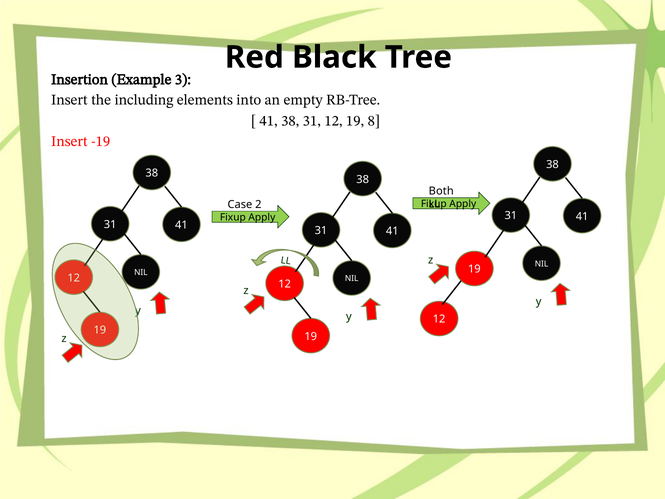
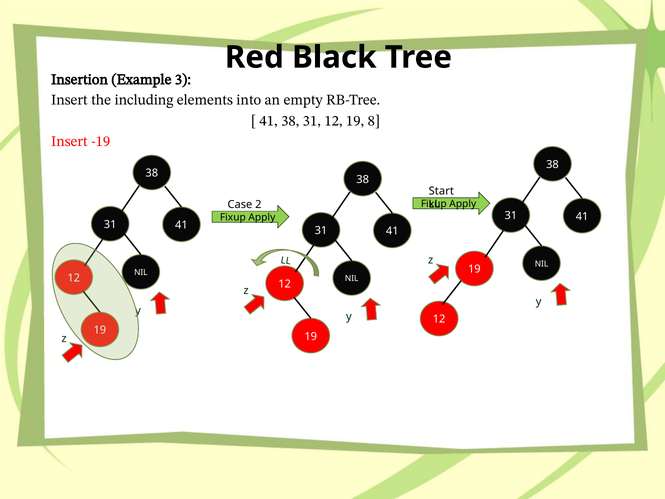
Both: Both -> Start
